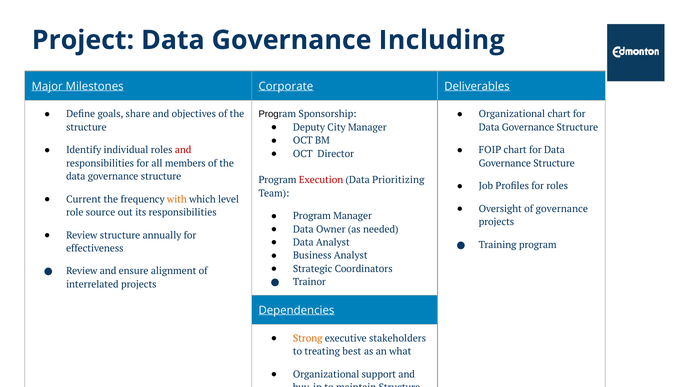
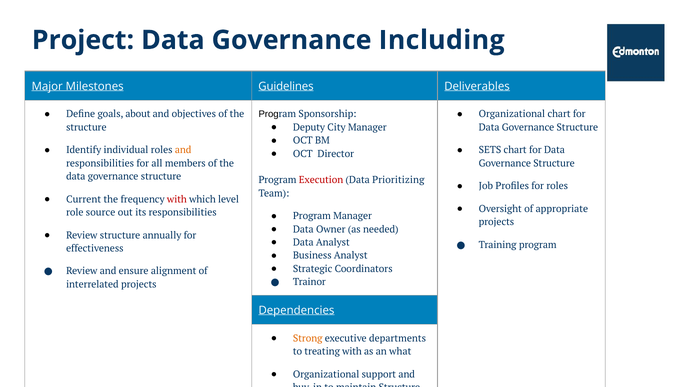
Corporate: Corporate -> Guidelines
share: share -> about
and at (183, 150) colour: red -> orange
FOIP: FOIP -> SETS
with at (177, 199) colour: orange -> red
of governance: governance -> appropriate
stakeholders: stakeholders -> departments
treating best: best -> with
